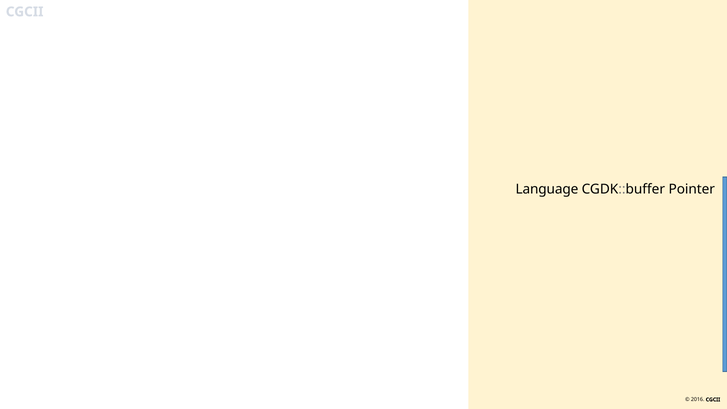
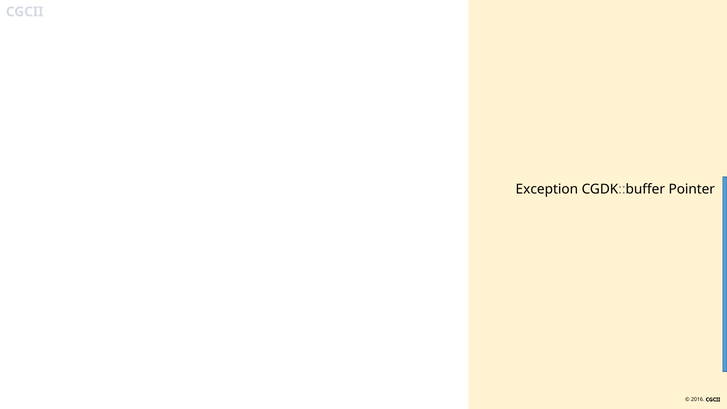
Language: Language -> Exception
